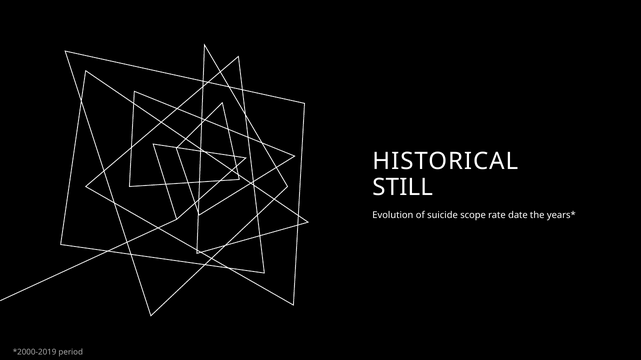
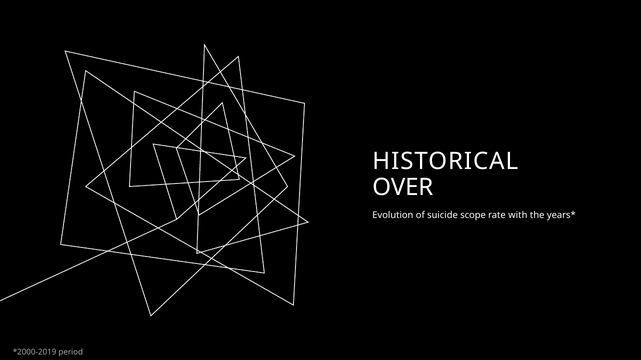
STILL: STILL -> OVER
date: date -> with
